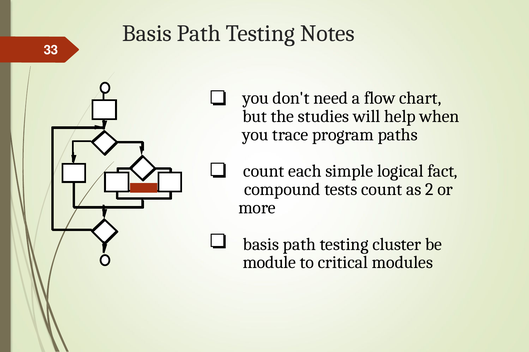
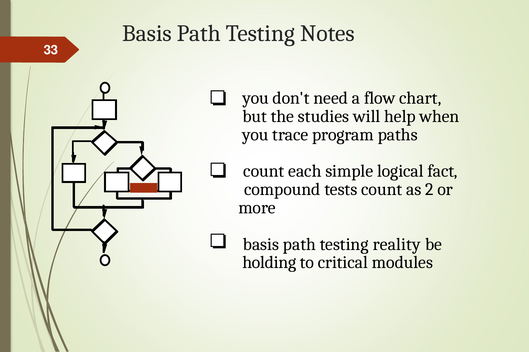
cluster: cluster -> reality
module: module -> holding
